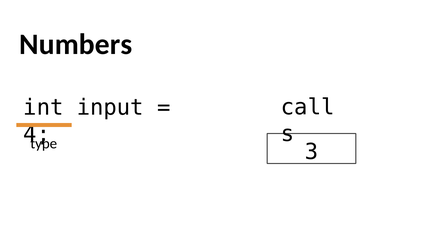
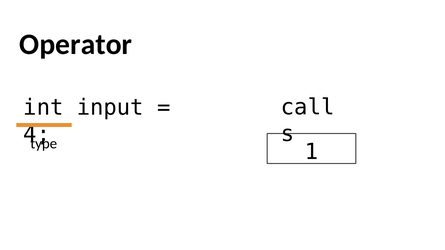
Numbers: Numbers -> Operator
3: 3 -> 1
